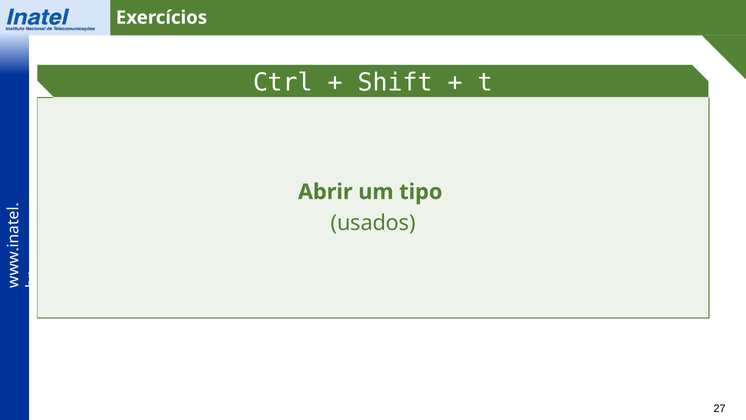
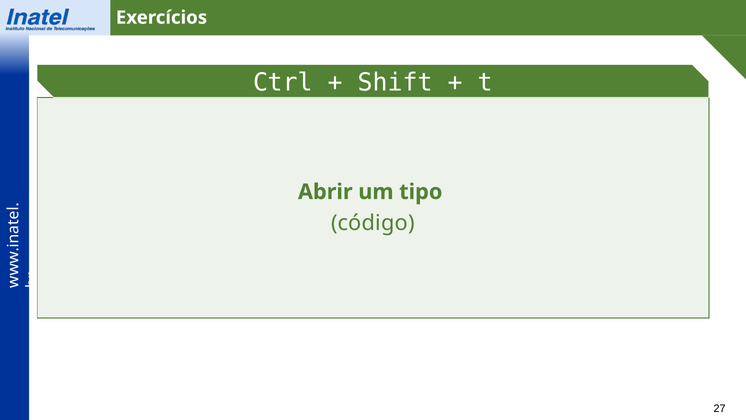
usados: usados -> código
